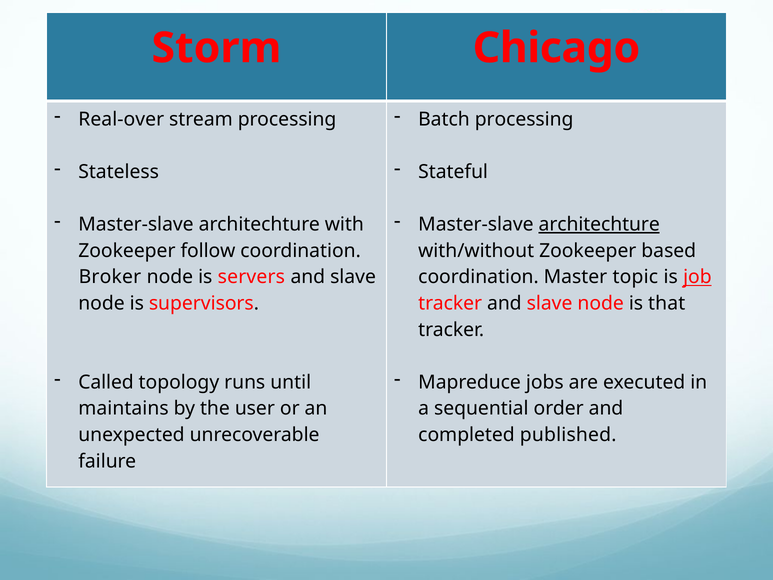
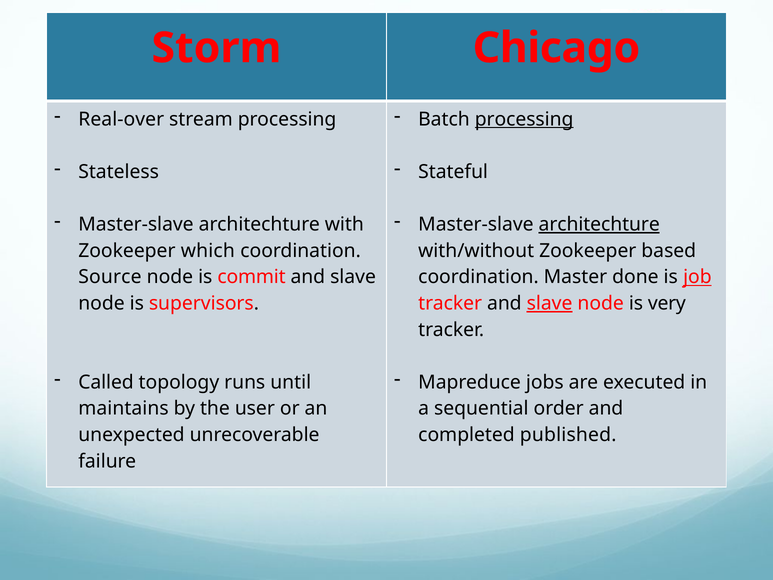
processing at (524, 119) underline: none -> present
follow: follow -> which
Broker: Broker -> Source
servers: servers -> commit
topic: topic -> done
slave at (550, 303) underline: none -> present
that: that -> very
